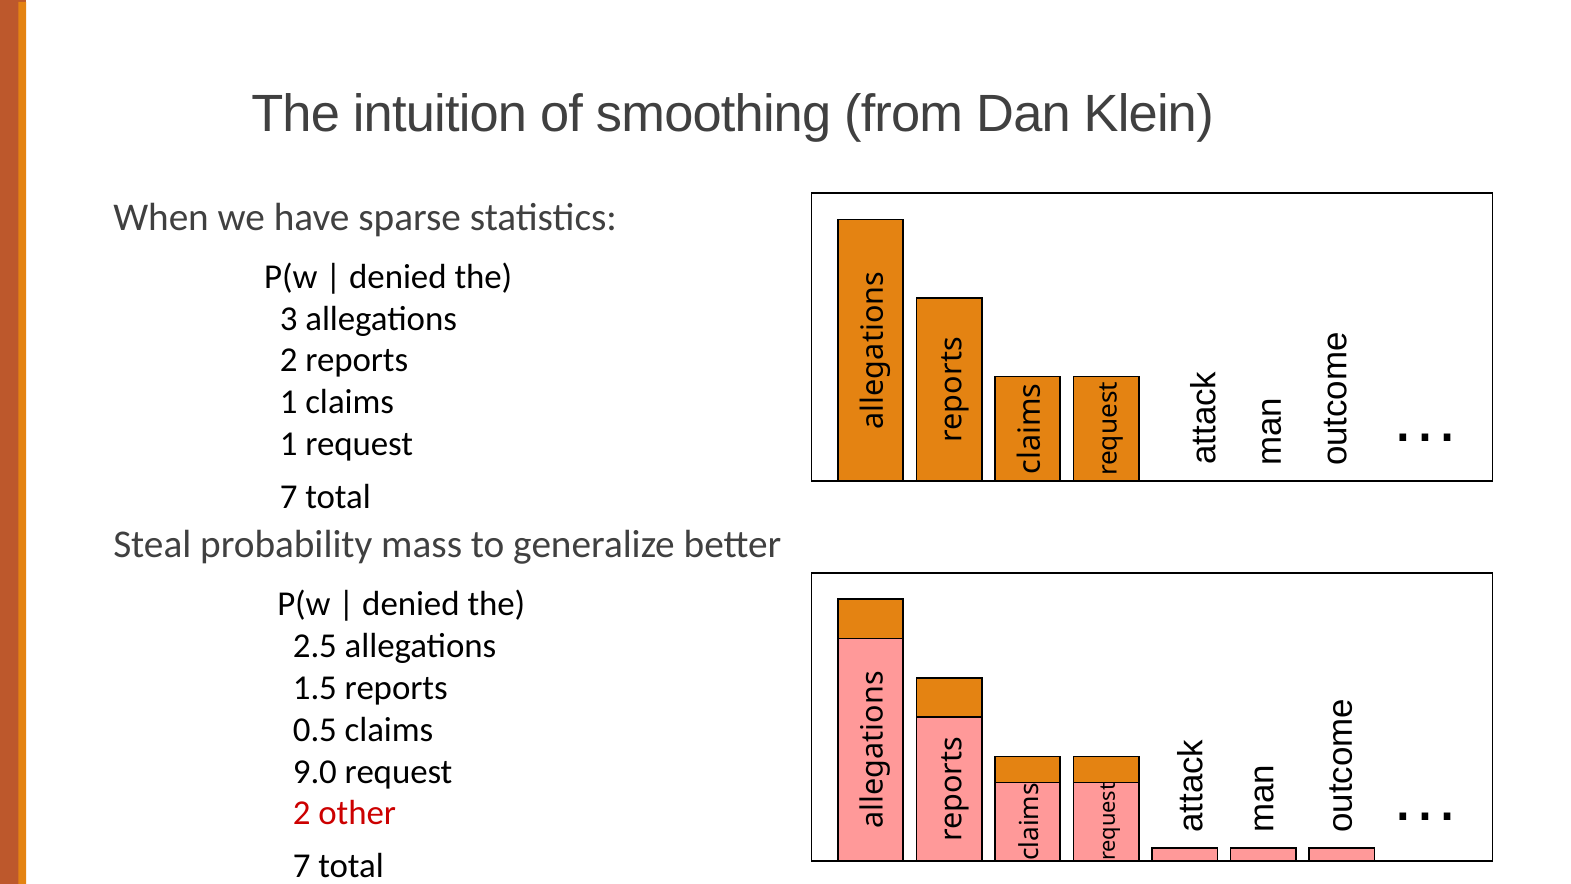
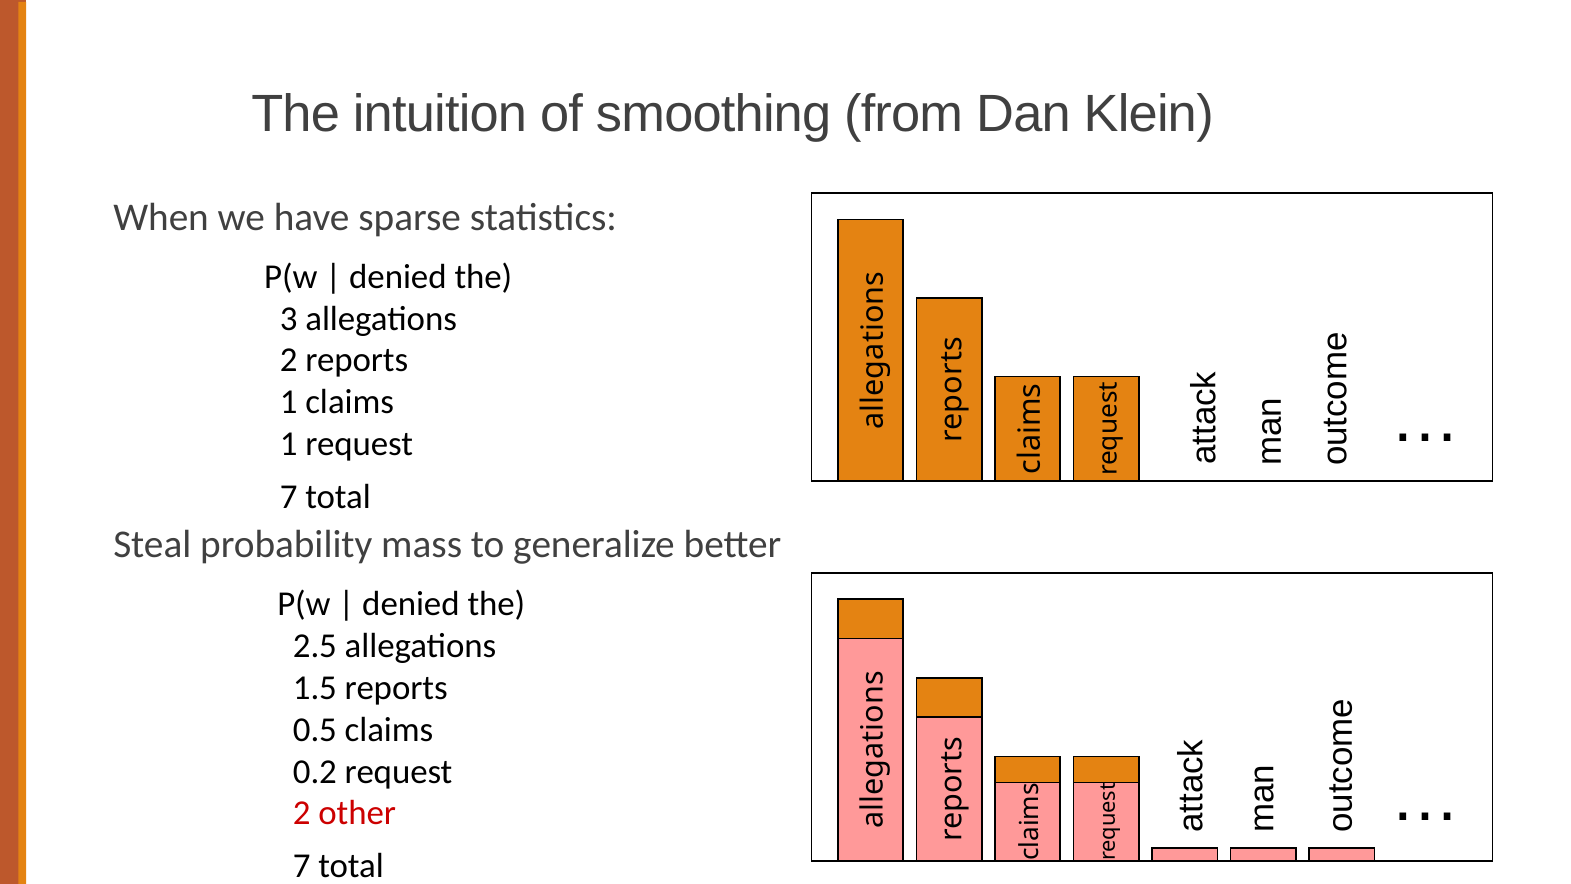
9.0: 9.0 -> 0.2
